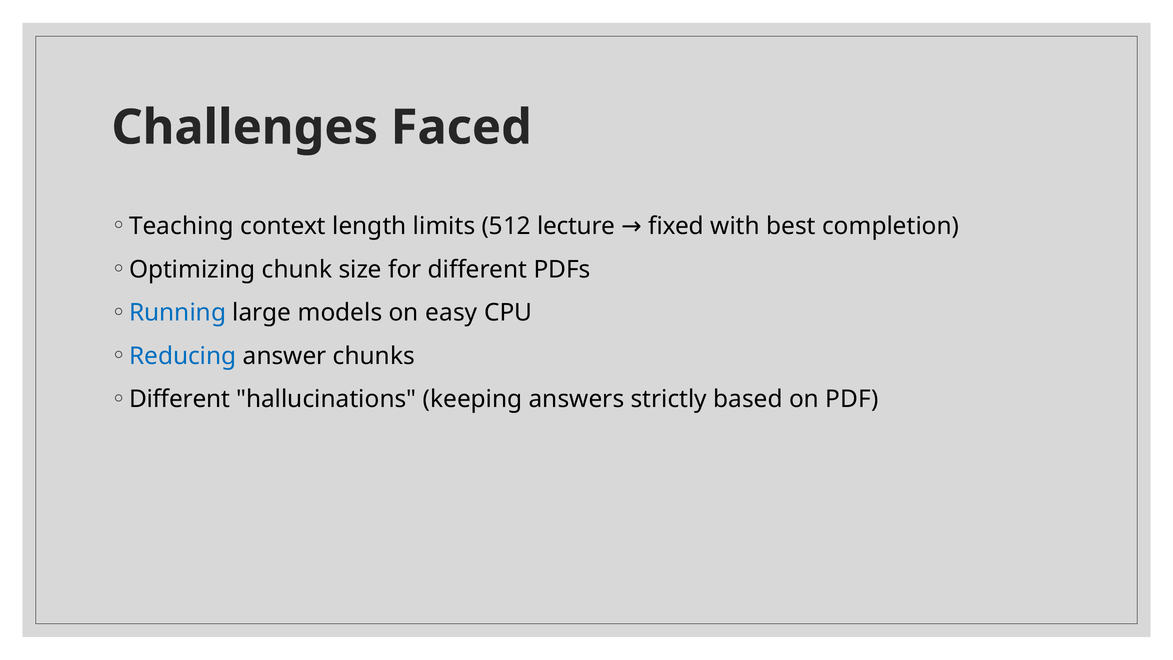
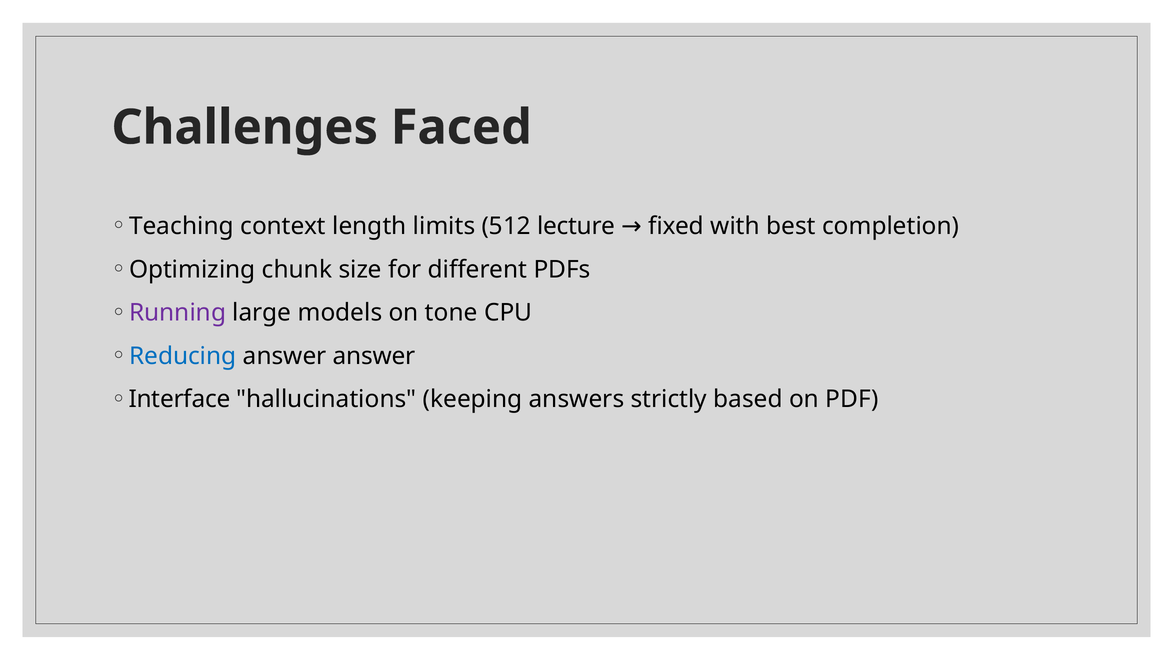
Running colour: blue -> purple
easy: easy -> tone
answer chunks: chunks -> answer
Different at (179, 399): Different -> Interface
